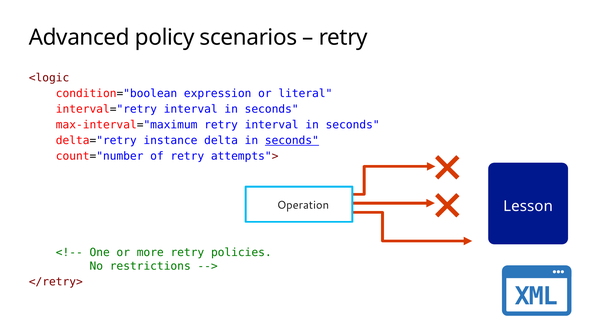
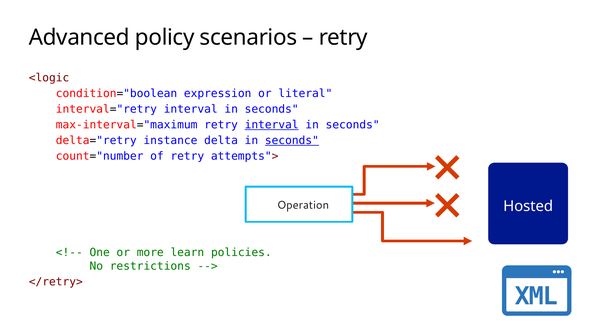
interval at (272, 125) underline: none -> present
Lesson: Lesson -> Hosted
more retry: retry -> learn
